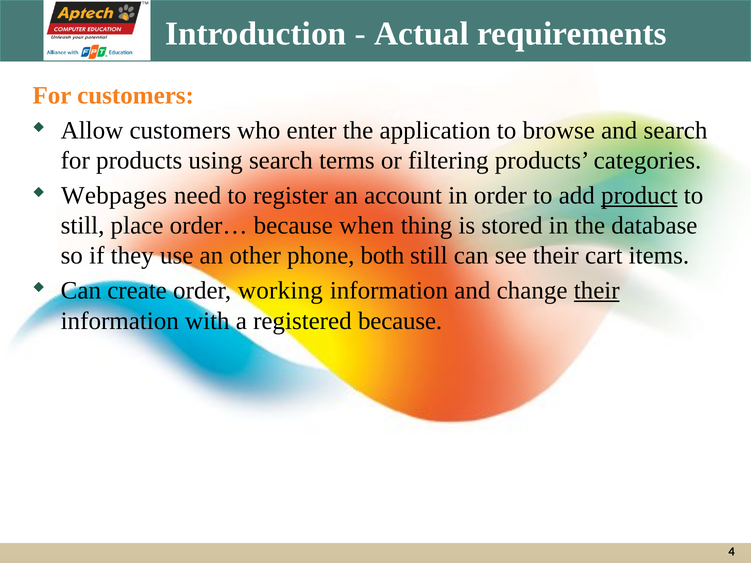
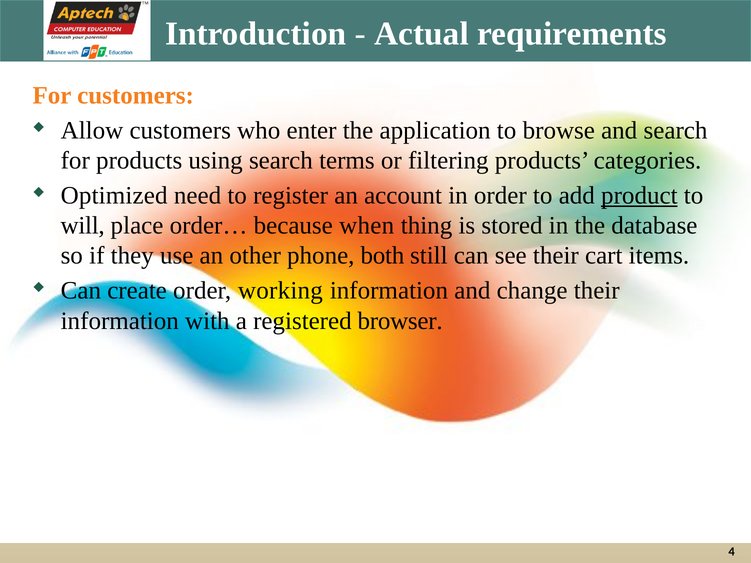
Webpages: Webpages -> Optimized
still at (83, 226): still -> will
their at (597, 291) underline: present -> none
registered because: because -> browser
